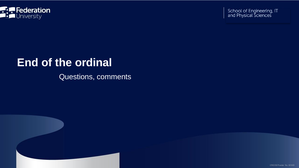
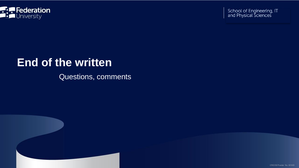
ordinal: ordinal -> written
